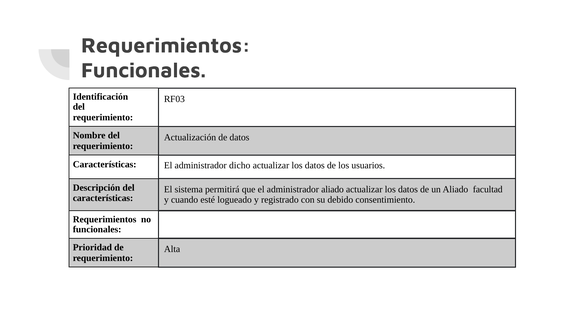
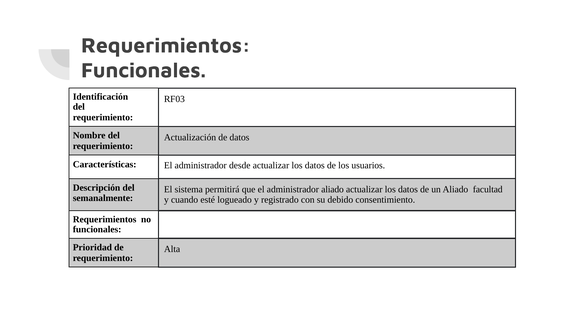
dicho: dicho -> desde
características at (103, 198): características -> semanalmente
